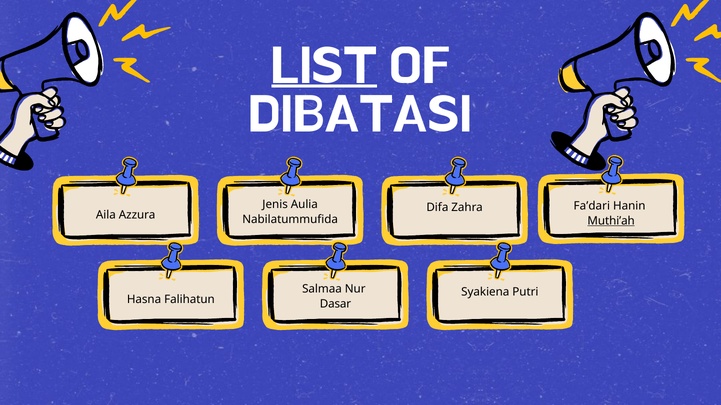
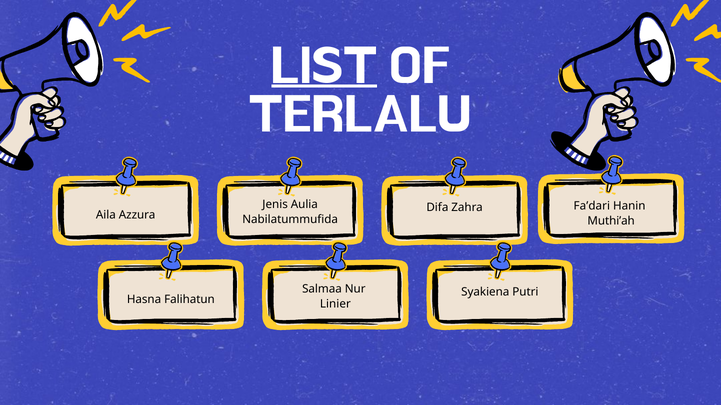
DIBATASI: DIBATASI -> TERLALU
Muthi’ah underline: present -> none
Dasar: Dasar -> Linier
